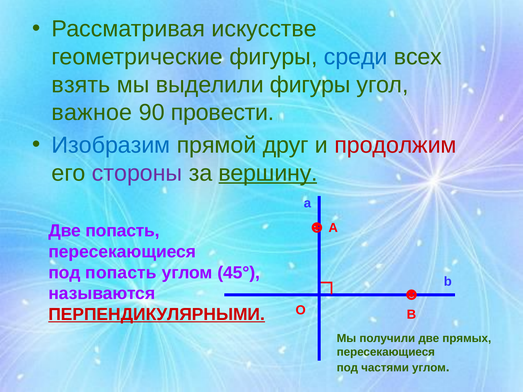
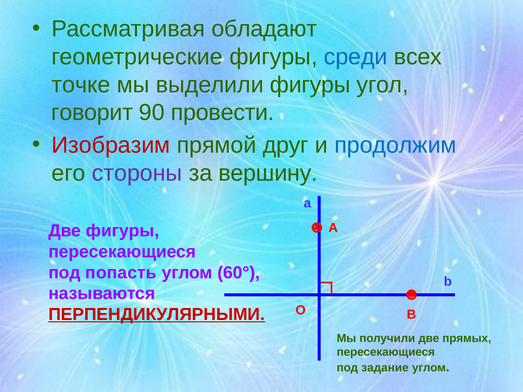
искусстве: искусстве -> обладают
взять: взять -> точке
важное: важное -> говорит
Изобразим colour: blue -> red
продолжим colour: red -> blue
вершину underline: present -> none
Две попасть: попасть -> фигуры
45°: 45° -> 60°
частями: частями -> задание
